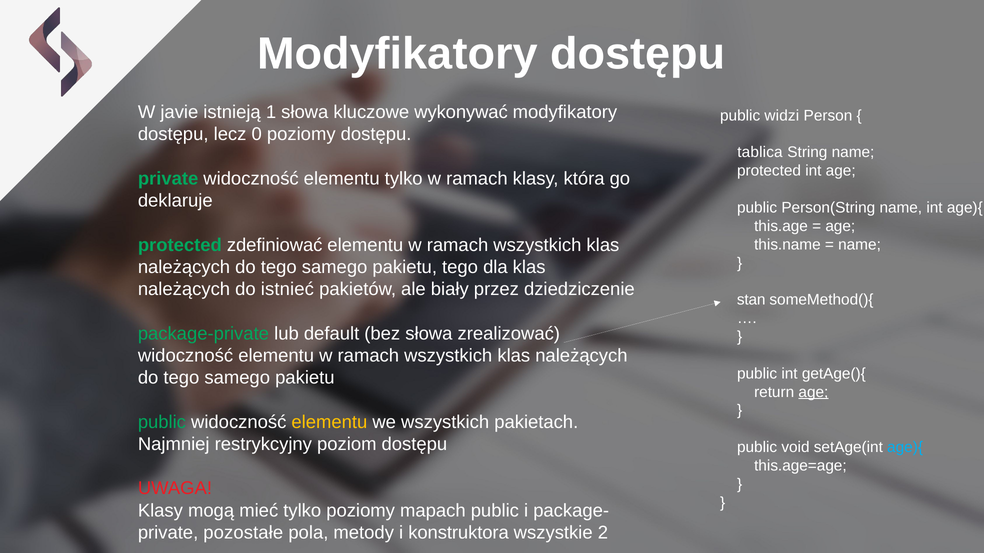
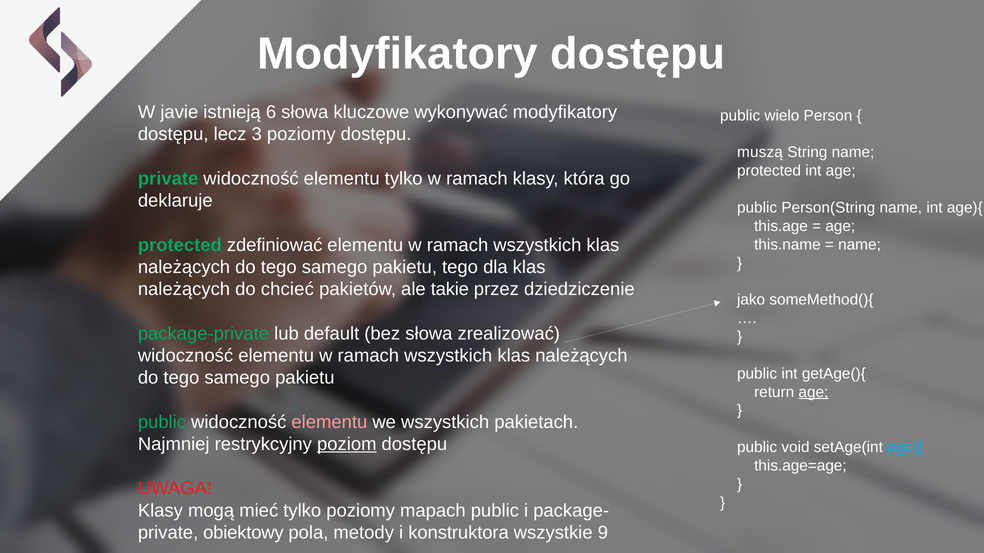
1: 1 -> 6
widzi: widzi -> wielo
0: 0 -> 3
tablica: tablica -> muszą
istnieć: istnieć -> chcieć
biały: biały -> takie
stan: stan -> jako
elementu at (329, 422) colour: yellow -> pink
poziom underline: none -> present
pozostałe: pozostałe -> obiektowy
2: 2 -> 9
